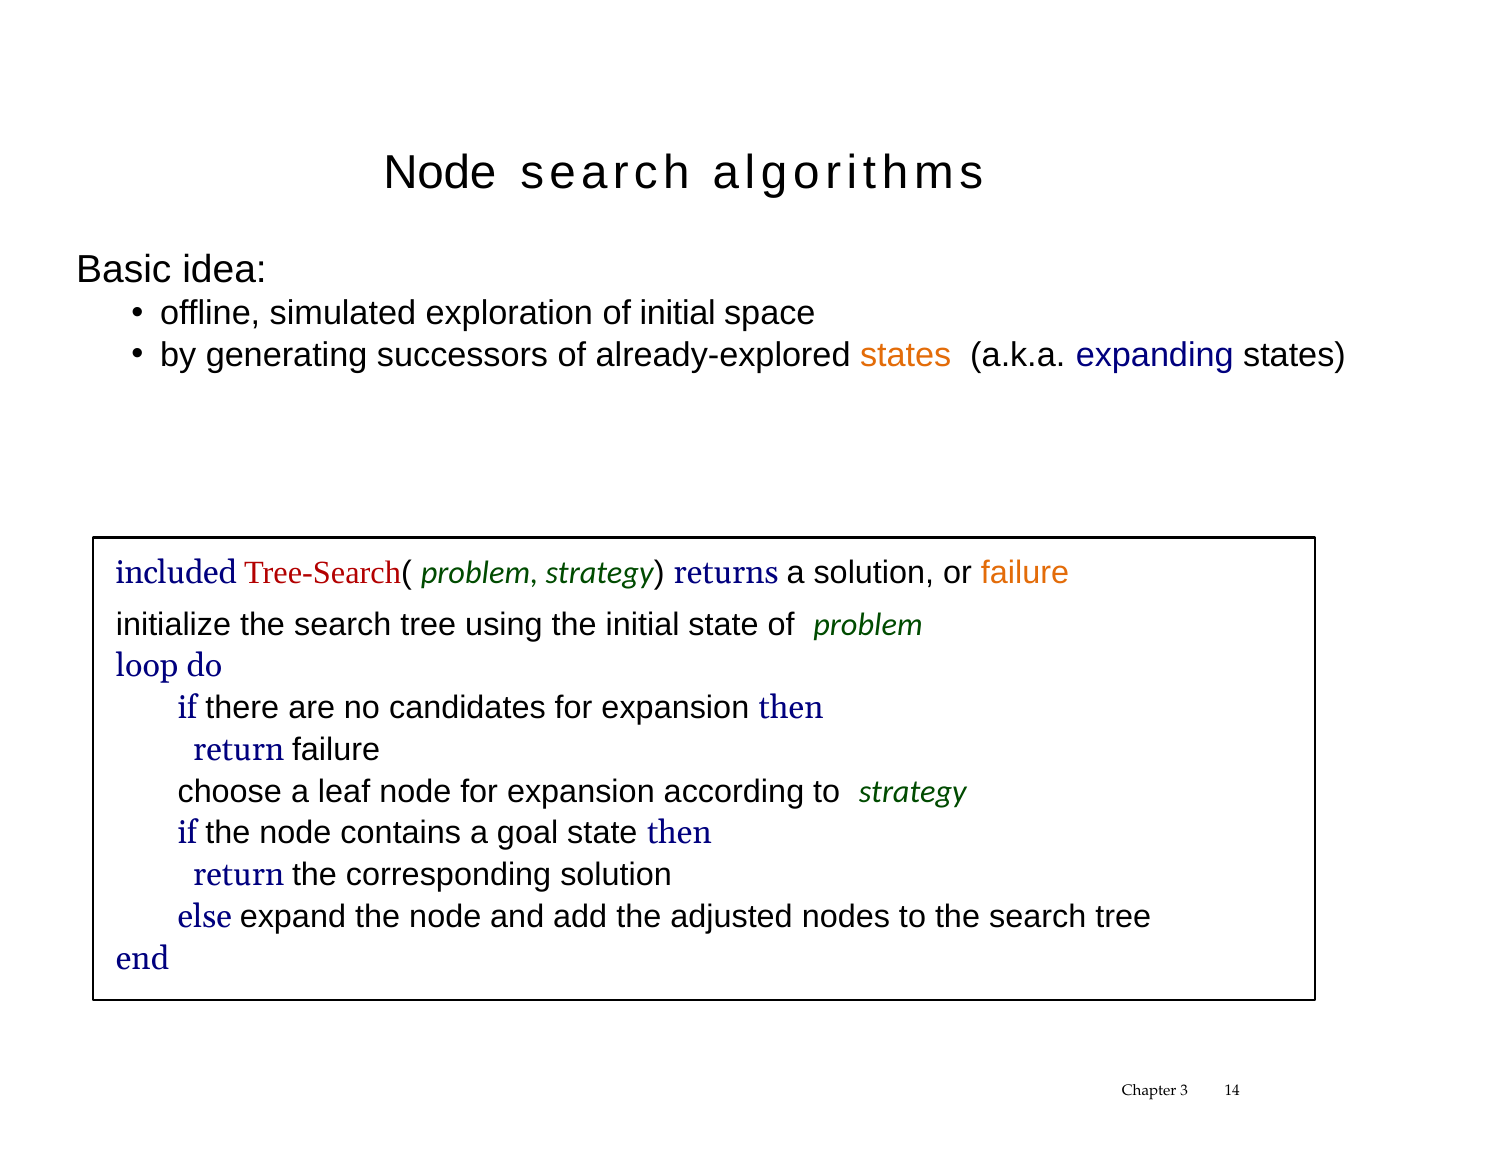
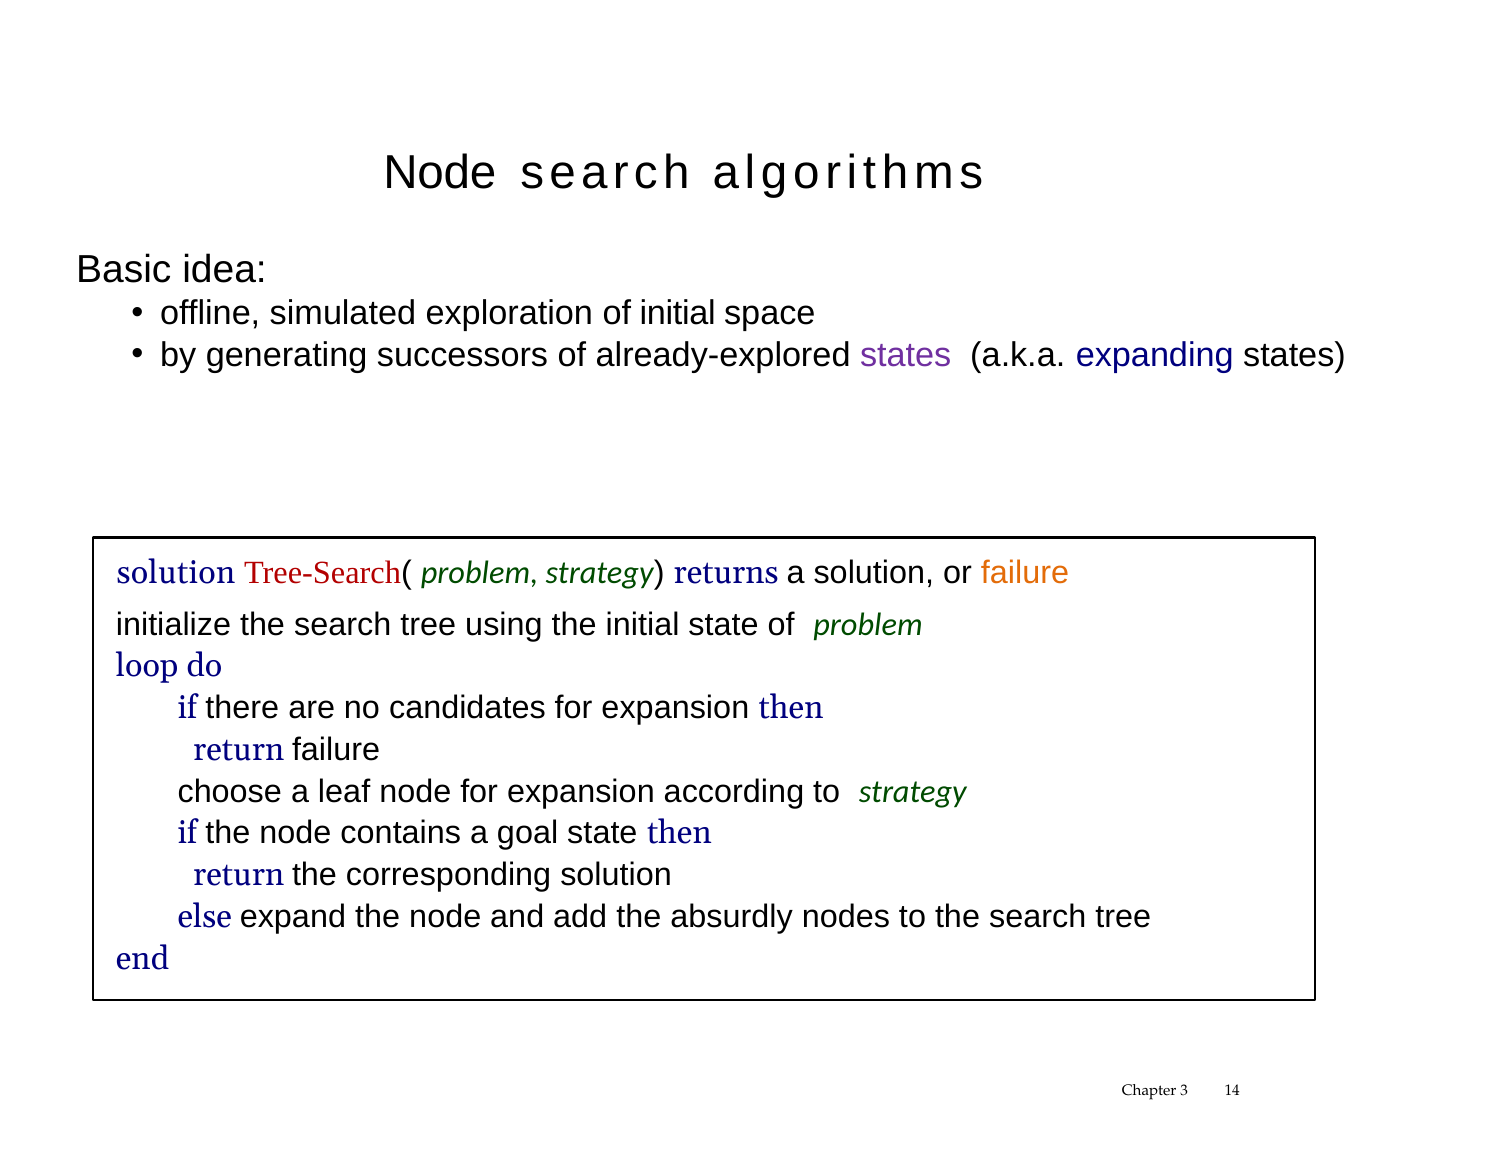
states at (906, 355) colour: orange -> purple
included at (176, 572): included -> solution
adjusted: adjusted -> absurdly
